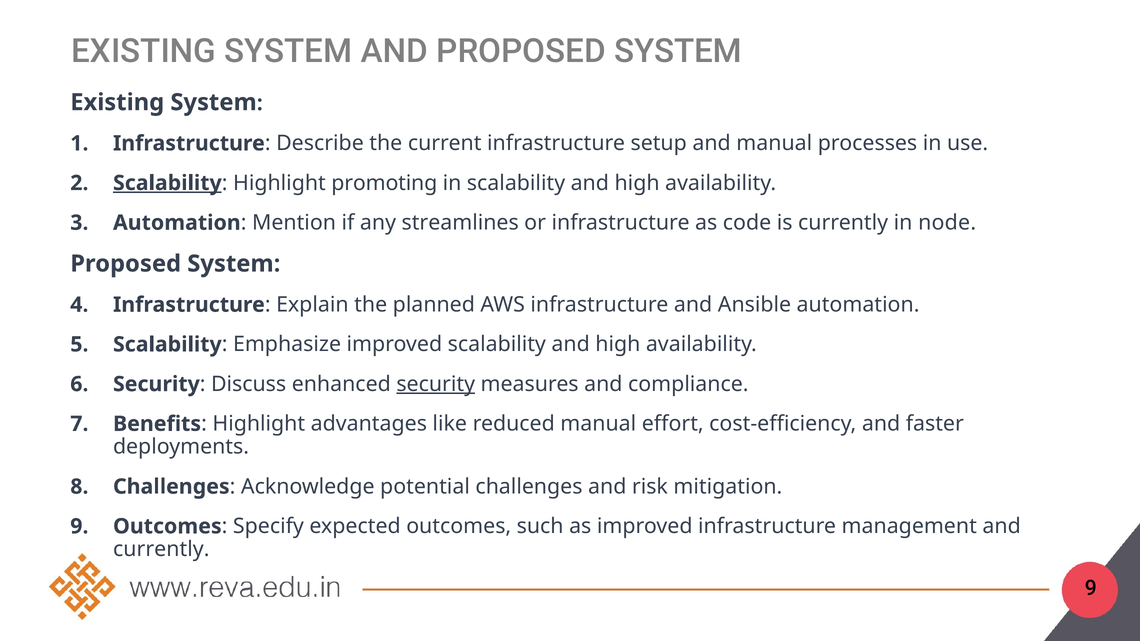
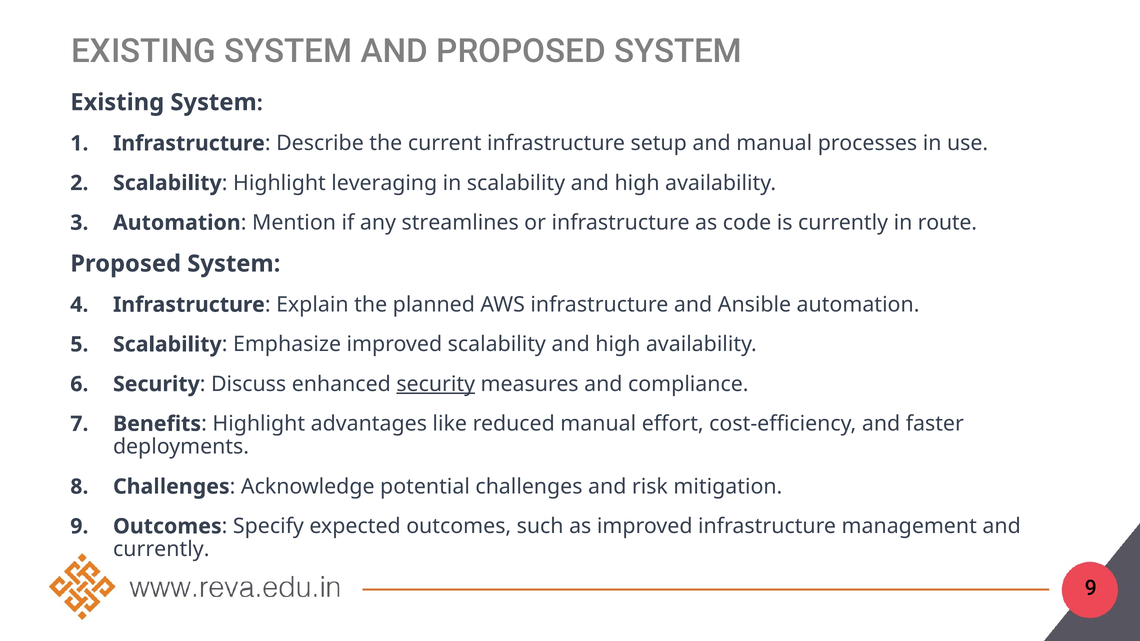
Scalability at (167, 183) underline: present -> none
promoting: promoting -> leveraging
node: node -> route
